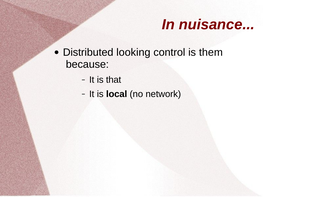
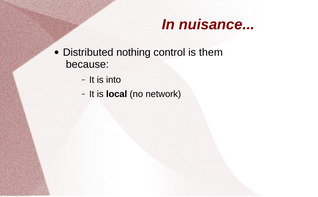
looking: looking -> nothing
that: that -> into
